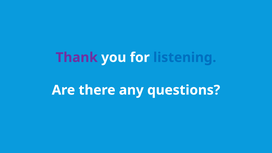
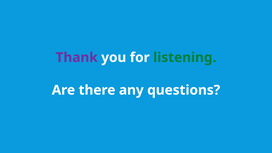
listening colour: blue -> green
